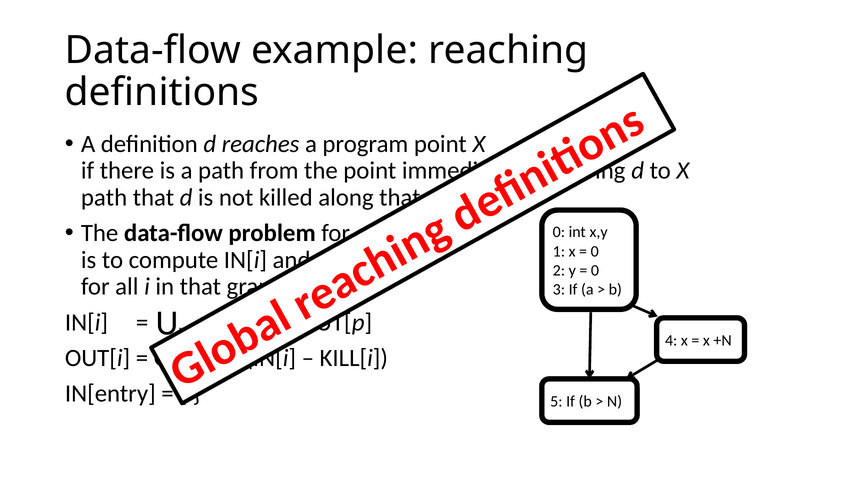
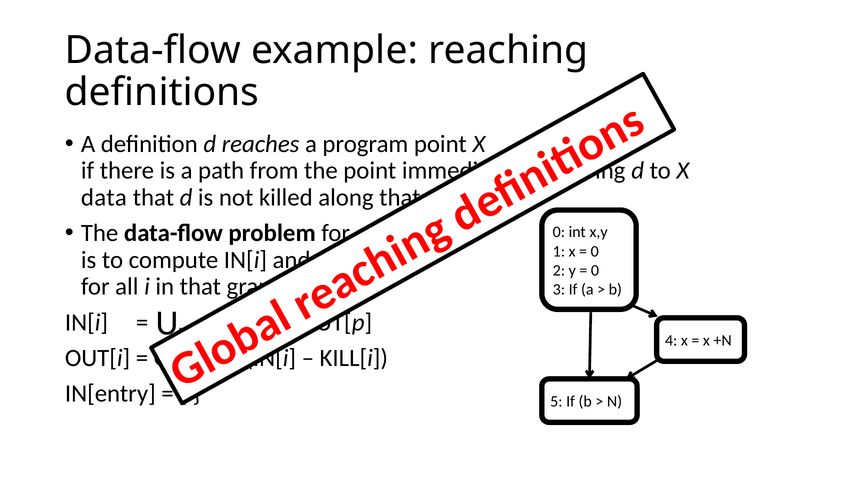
path at (104, 198): path -> data
